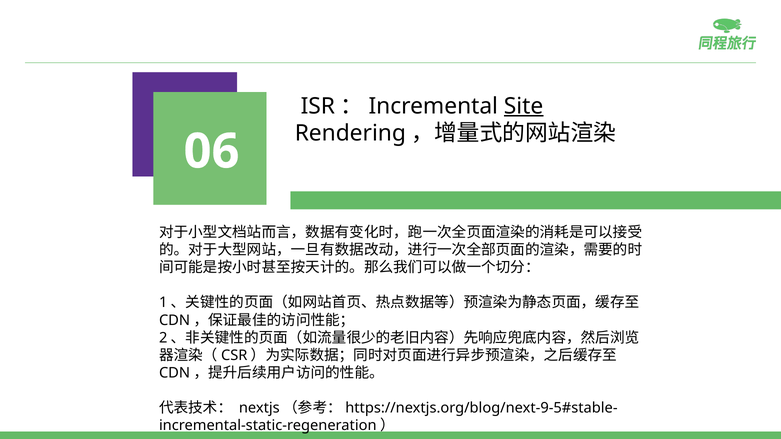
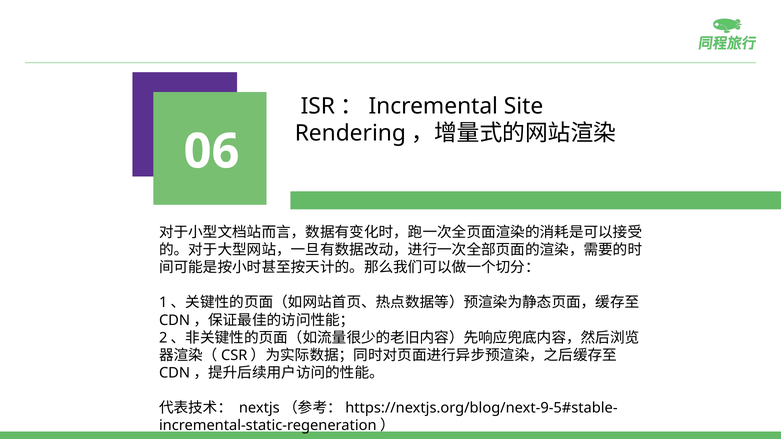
Site underline: present -> none
